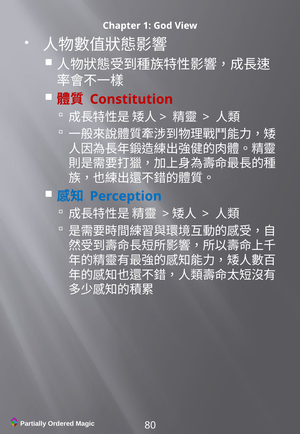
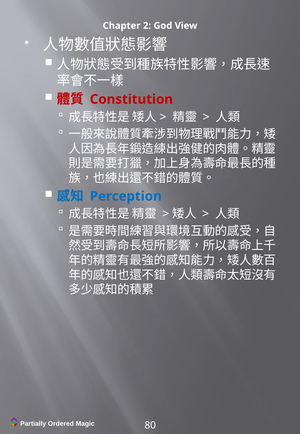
1: 1 -> 2
